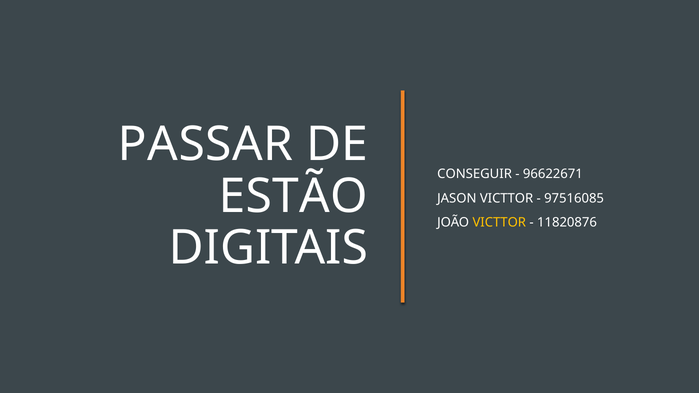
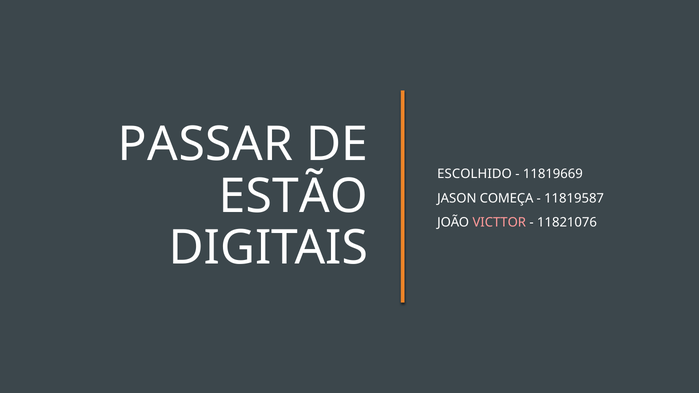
CONSEGUIR: CONSEGUIR -> ESCOLHIDO
96622671: 96622671 -> 11819669
JASON VICTTOR: VICTTOR -> COMEÇA
97516085: 97516085 -> 11819587
VICTTOR at (499, 223) colour: yellow -> pink
11820876: 11820876 -> 11821076
